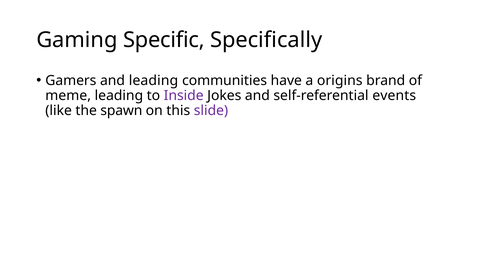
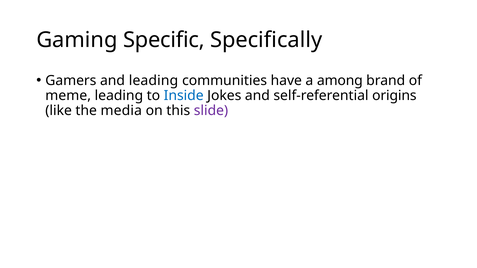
origins: origins -> among
Inside colour: purple -> blue
events: events -> origins
spawn: spawn -> media
